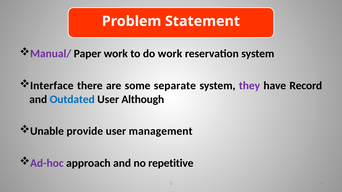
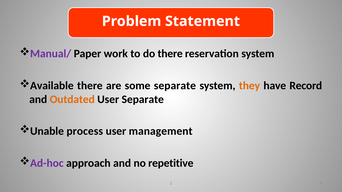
do work: work -> there
Interface: Interface -> Available
they colour: purple -> orange
Outdated colour: blue -> orange
User Although: Although -> Separate
provide: provide -> process
